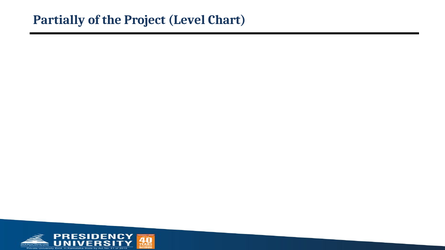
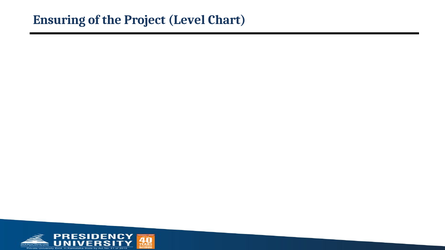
Partially: Partially -> Ensuring
